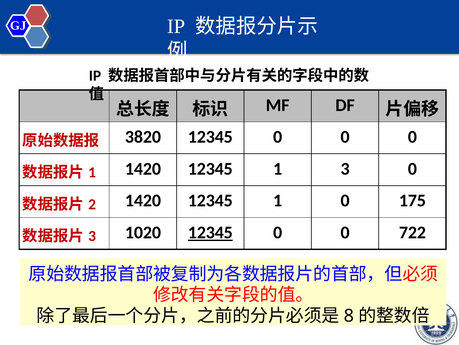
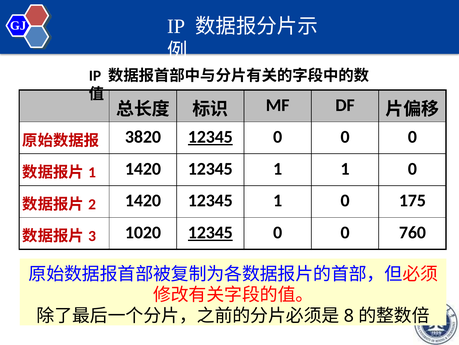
12345 at (210, 137) underline: none -> present
1 3: 3 -> 1
722: 722 -> 760
